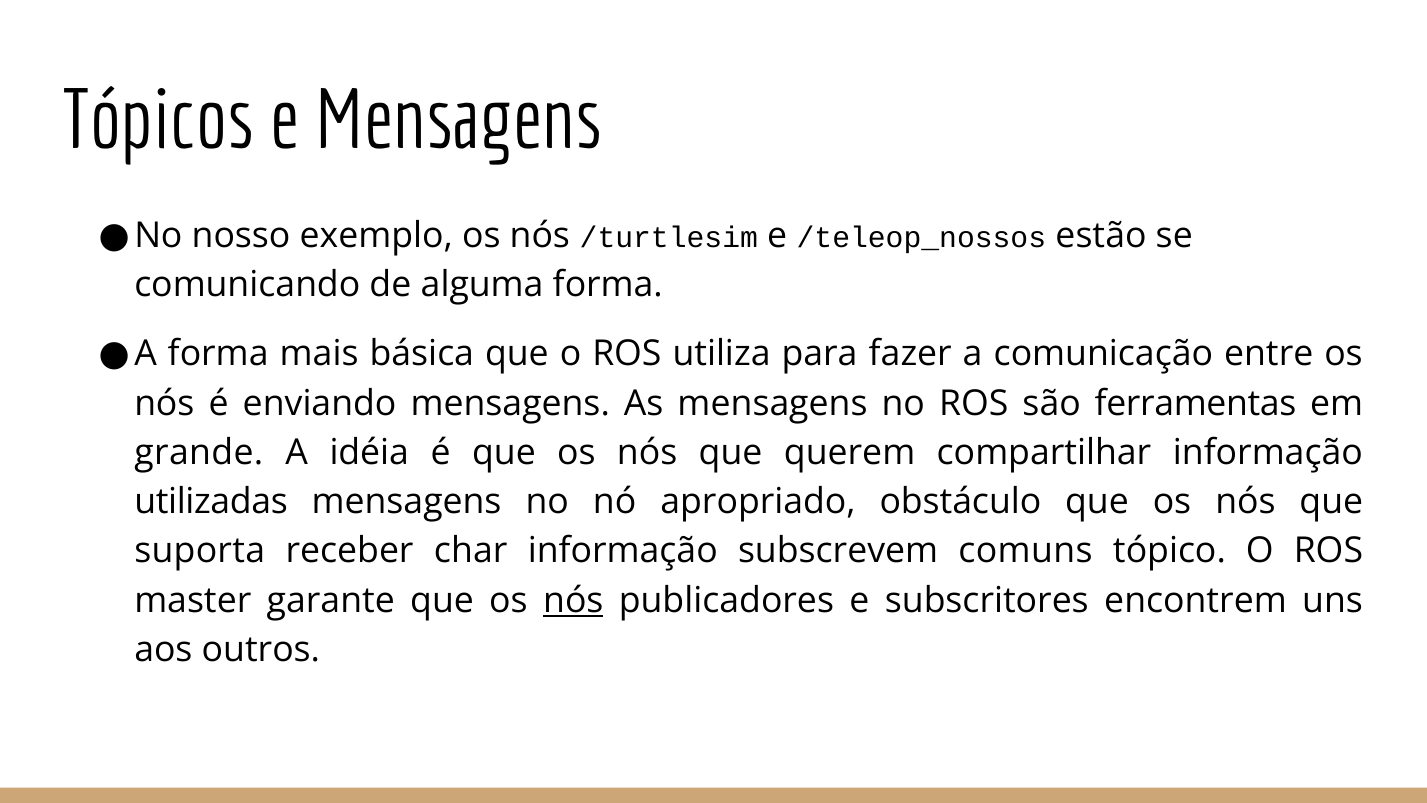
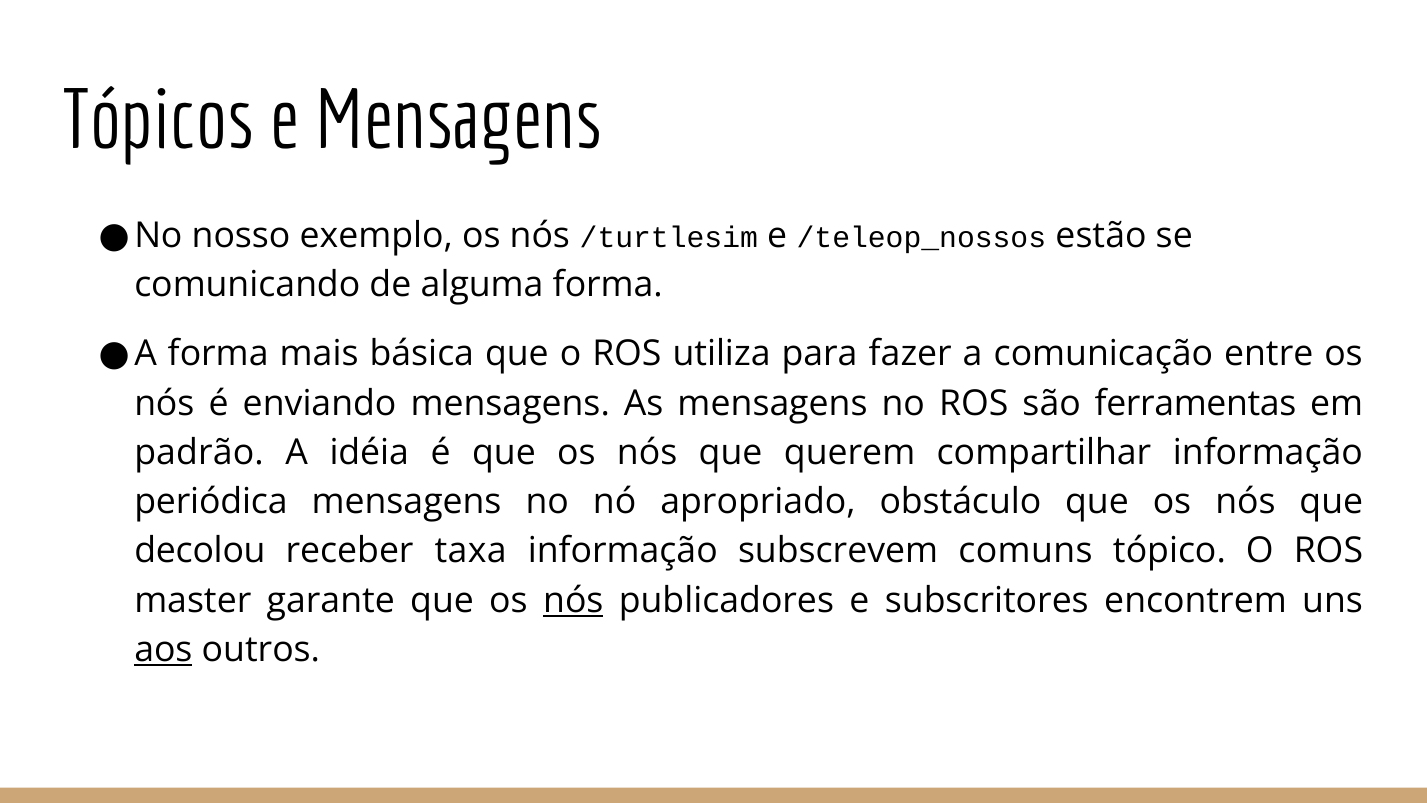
grande: grande -> padrão
utilizadas: utilizadas -> periódica
suporta: suporta -> decolou
char: char -> taxa
aos underline: none -> present
